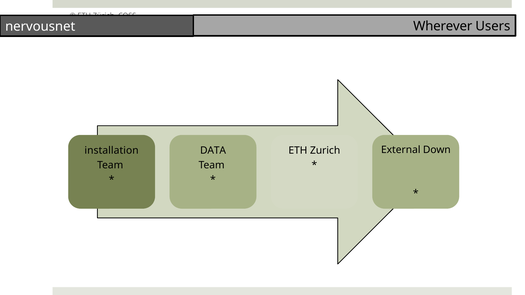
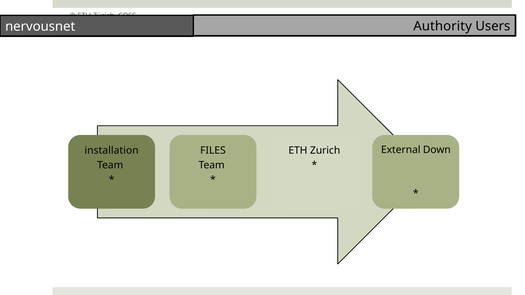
Wherever: Wherever -> Authority
DATA: DATA -> FILES
